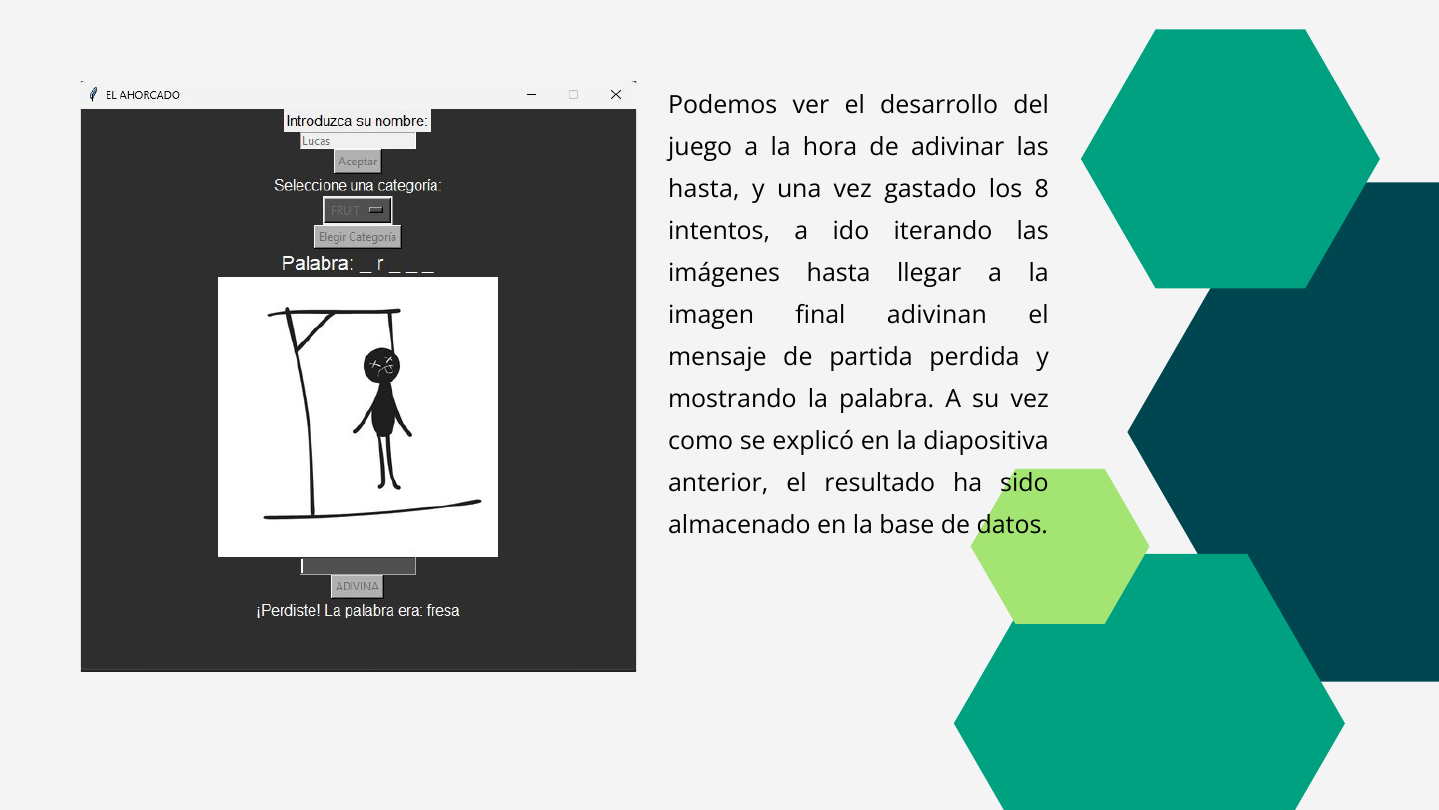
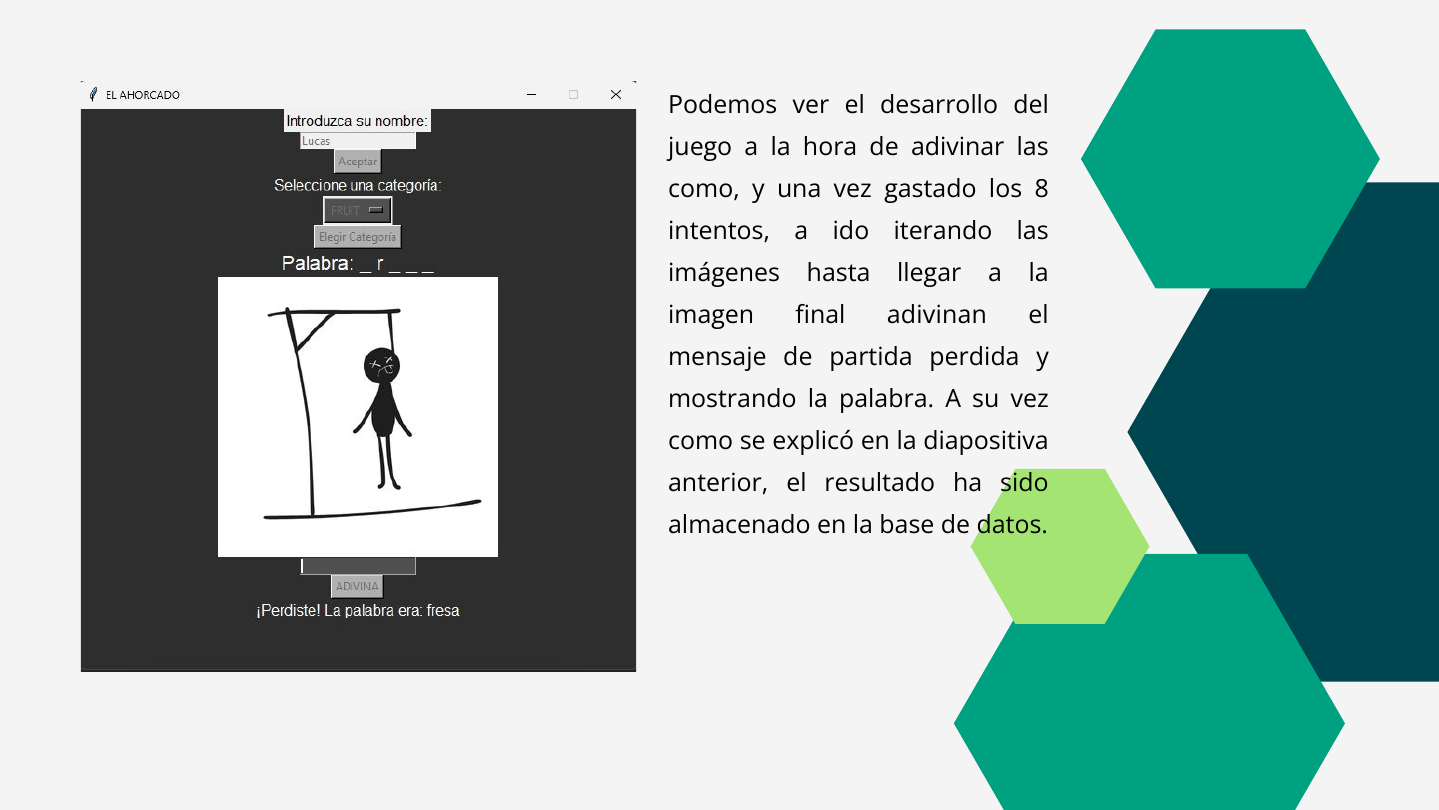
hasta at (704, 189): hasta -> como
